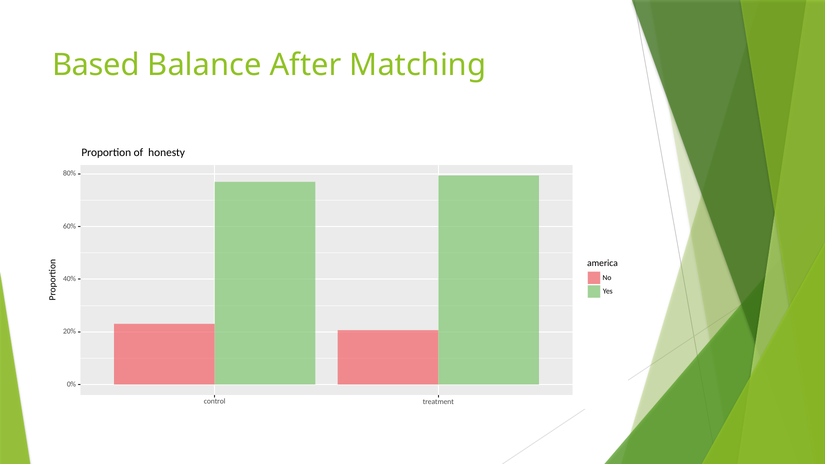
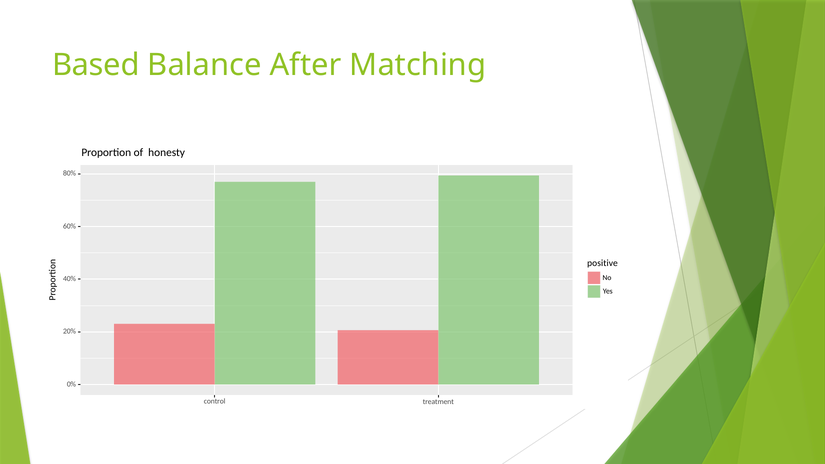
america: america -> positive
